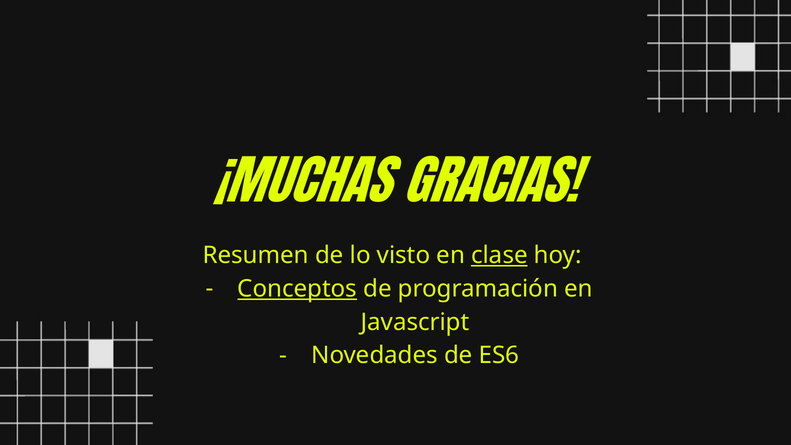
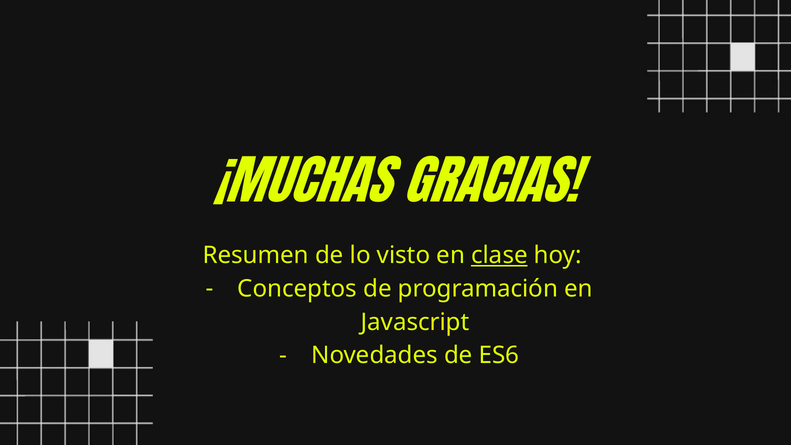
Conceptos underline: present -> none
